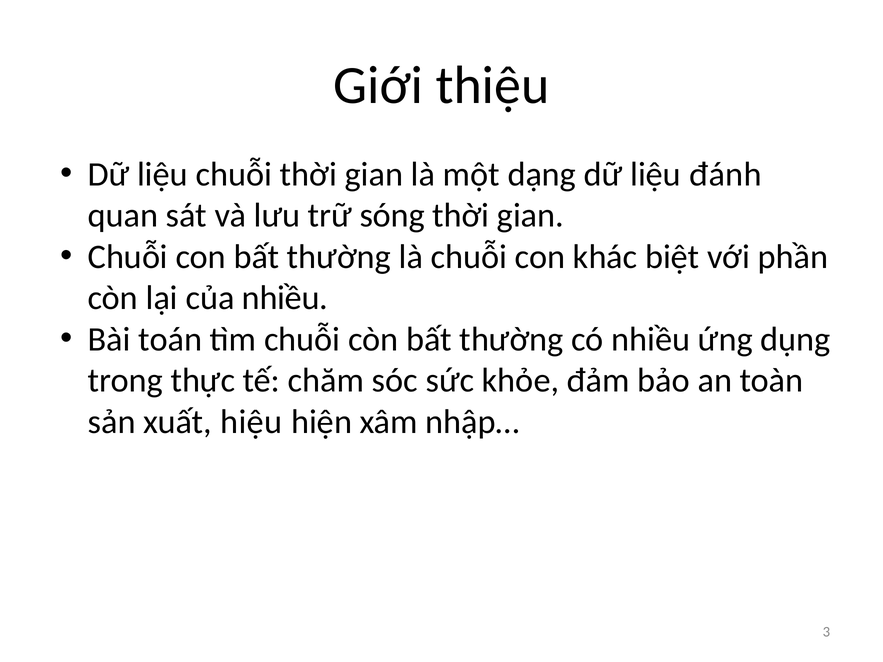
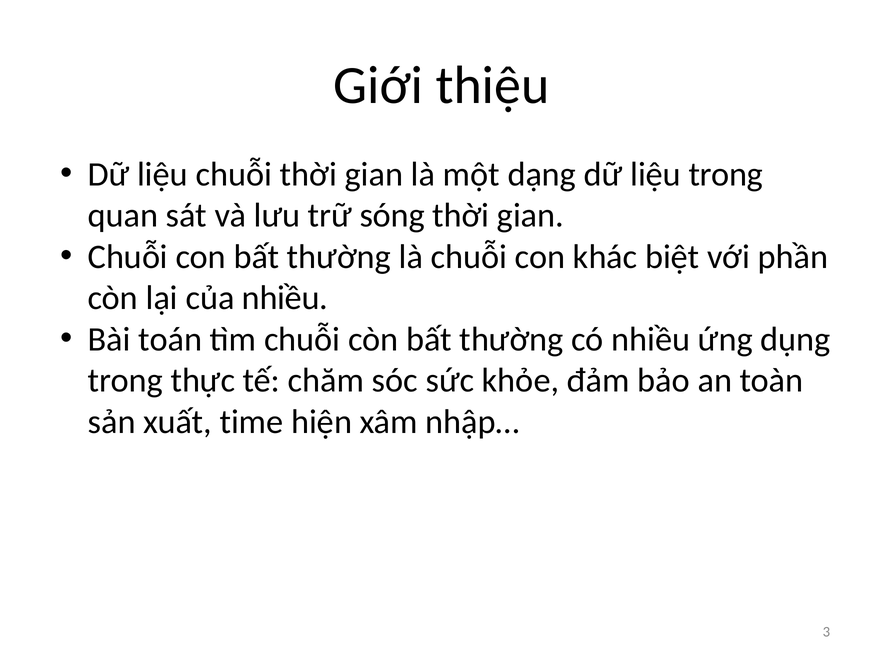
liệu đánh: đánh -> trong
hiệu: hiệu -> time
